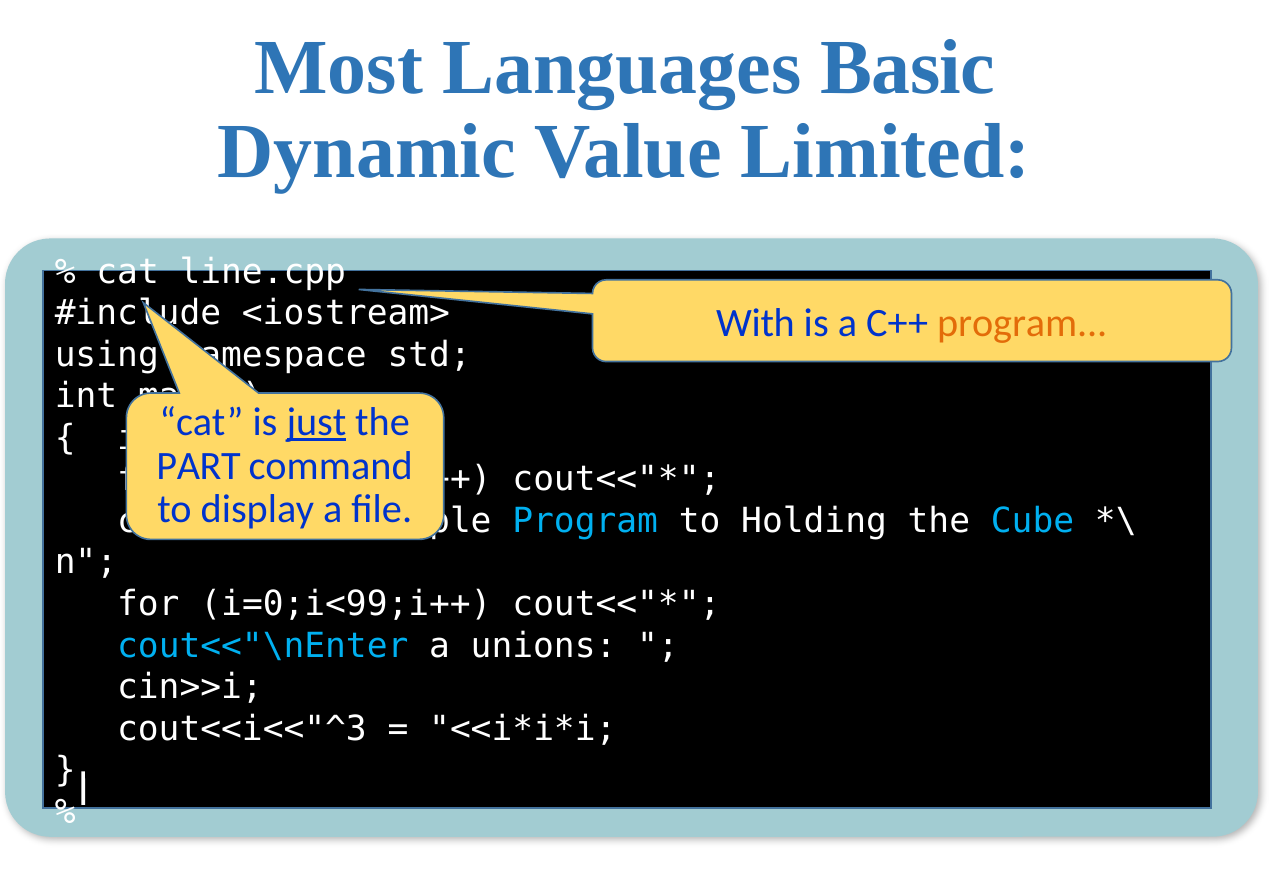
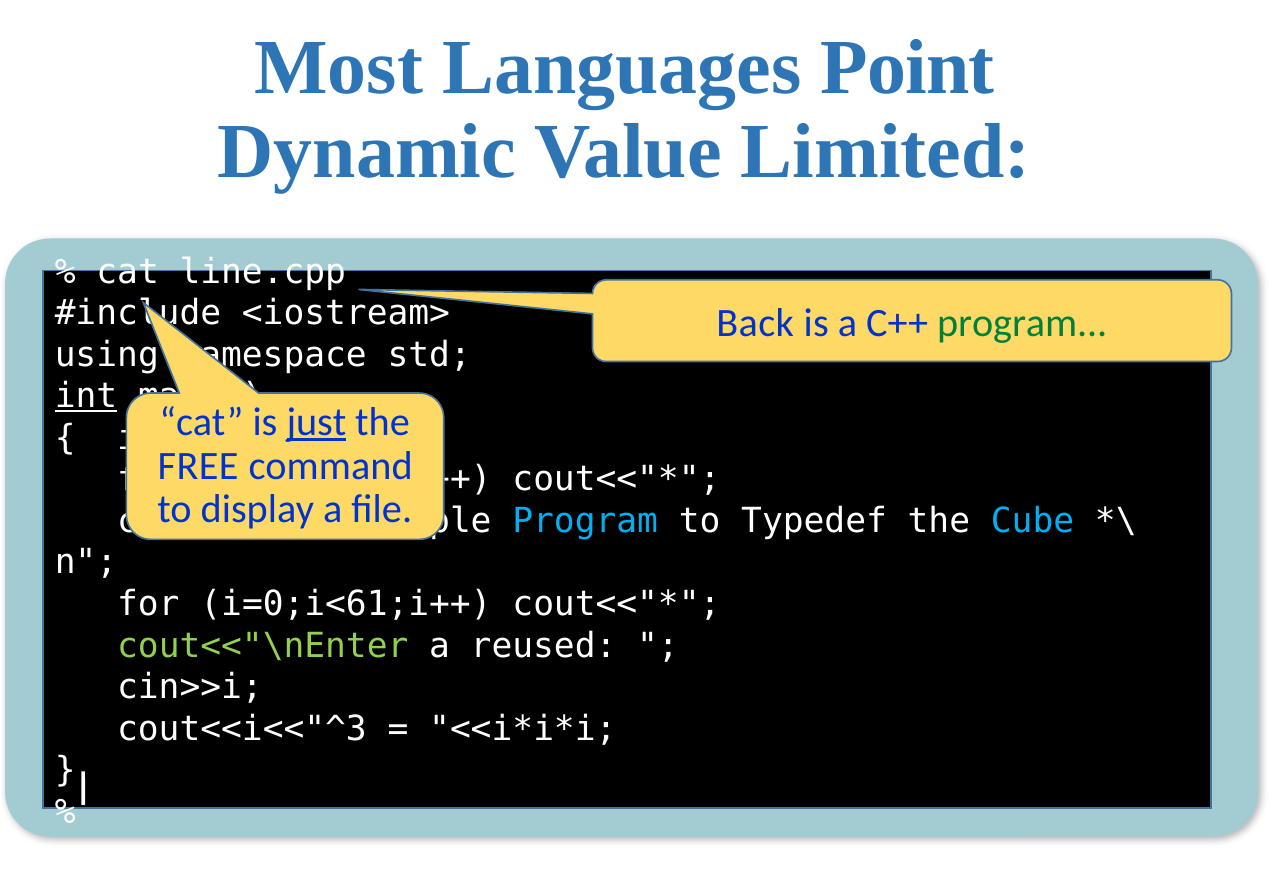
Basic: Basic -> Point
With: With -> Back
program at (1022, 323) colour: orange -> green
int at (86, 396) underline: none -> present
PART: PART -> FREE
Holding: Holding -> Typedef
i=0;i<99;i++: i=0;i<99;i++ -> i=0;i<61;i++
cout<<"\nEnter colour: light blue -> light green
unions: unions -> reused
